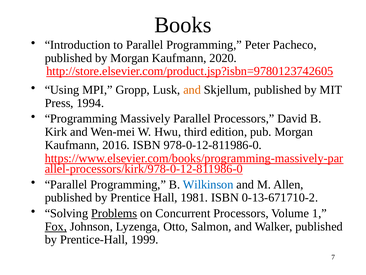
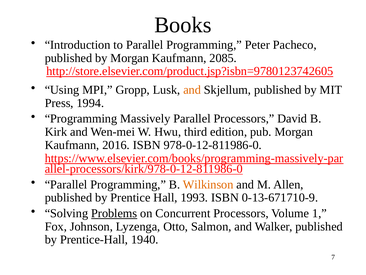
2020: 2020 -> 2085
Wilkinson colour: blue -> orange
1981: 1981 -> 1993
0-13-671710-2: 0-13-671710-2 -> 0-13-671710-9
Fox underline: present -> none
1999: 1999 -> 1940
